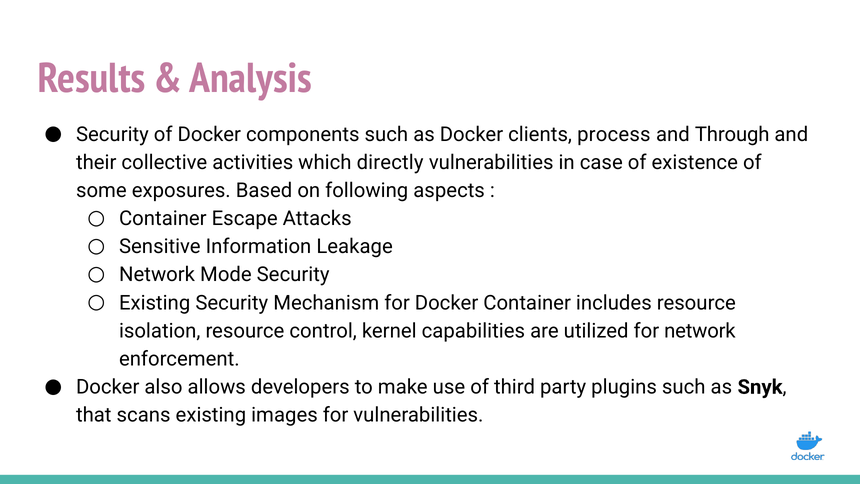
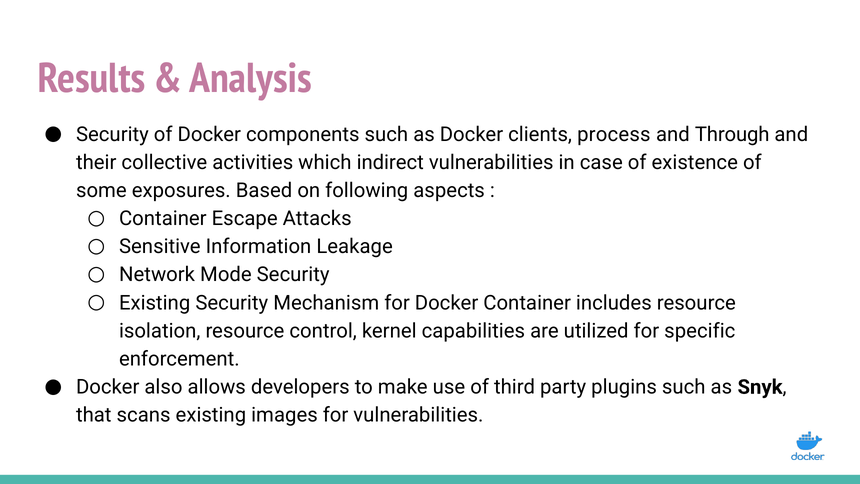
directly: directly -> indirect
for network: network -> specific
